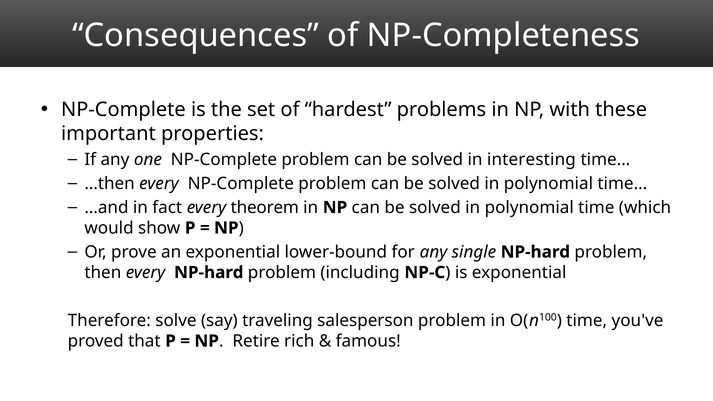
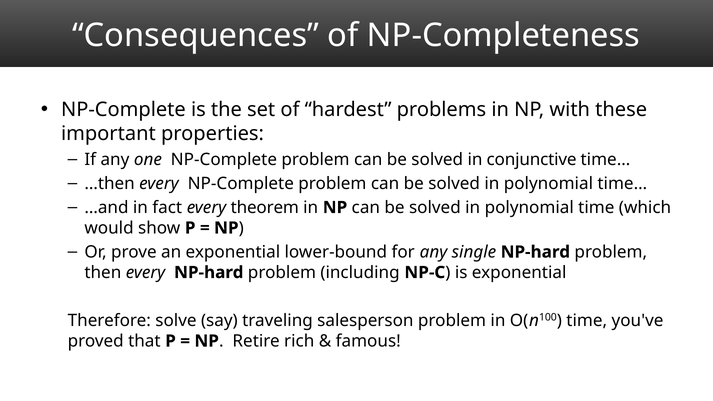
interesting: interesting -> conjunctive
